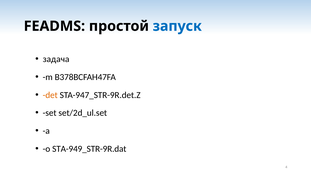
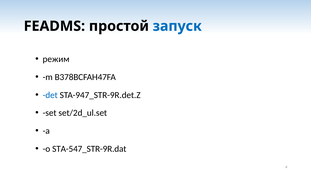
задача: задача -> режим
det colour: orange -> blue
STA-949_STR-9R.dat: STA-949_STR-9R.dat -> STA-547_STR-9R.dat
